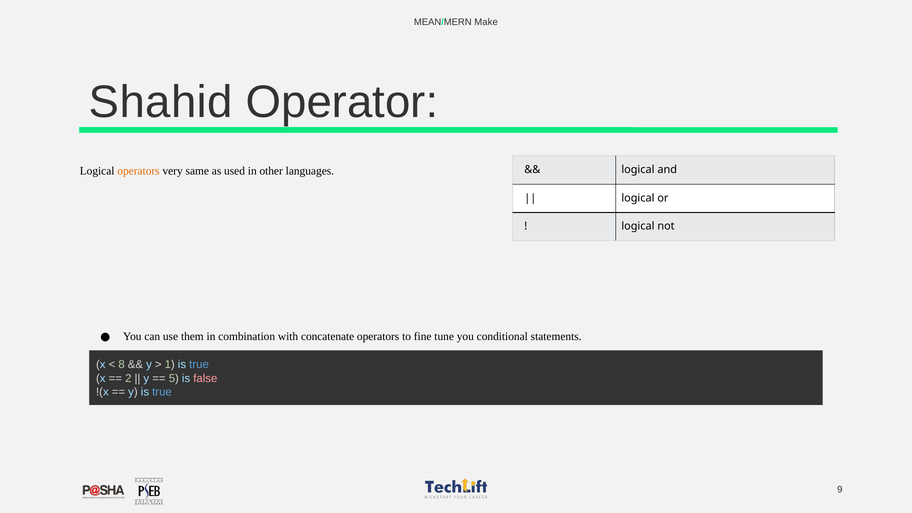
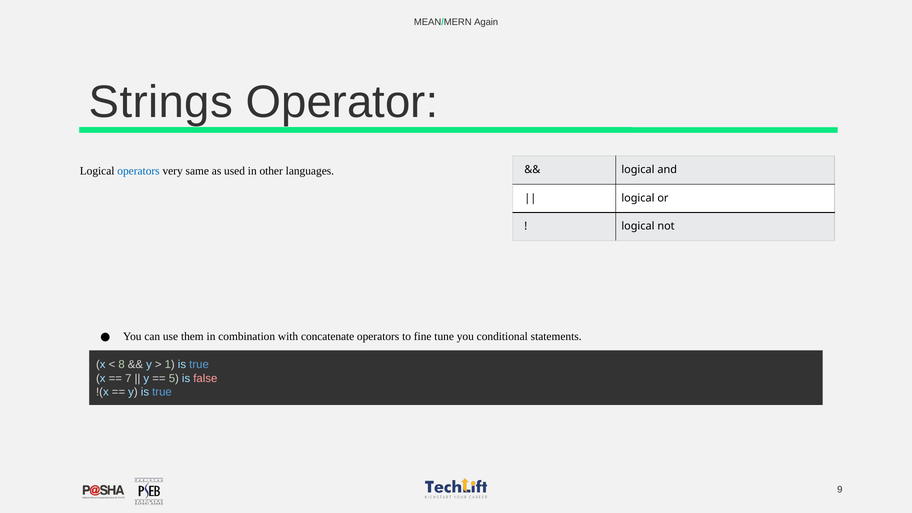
Make: Make -> Again
Shahid: Shahid -> Strings
operators at (139, 171) colour: orange -> blue
2: 2 -> 7
